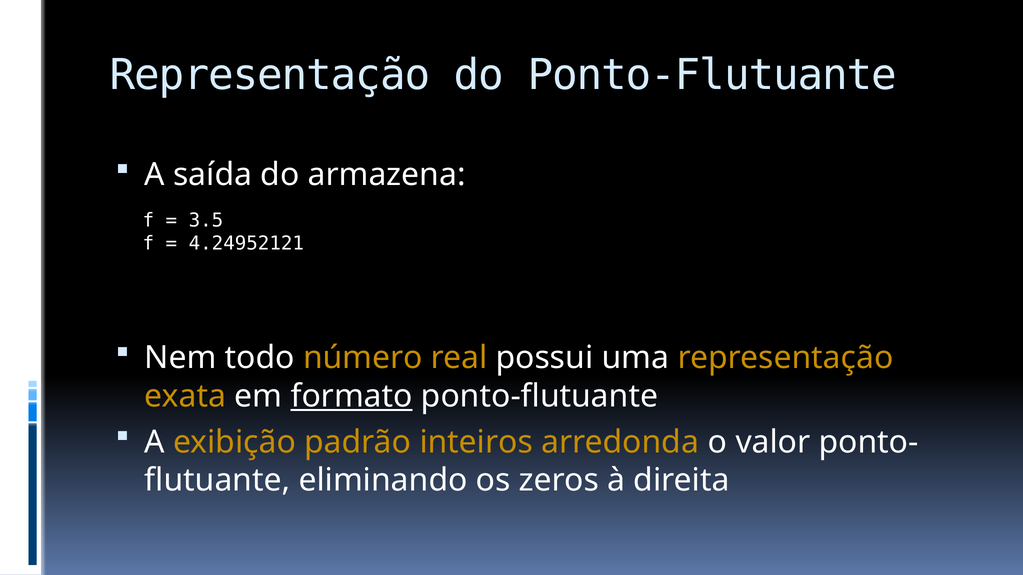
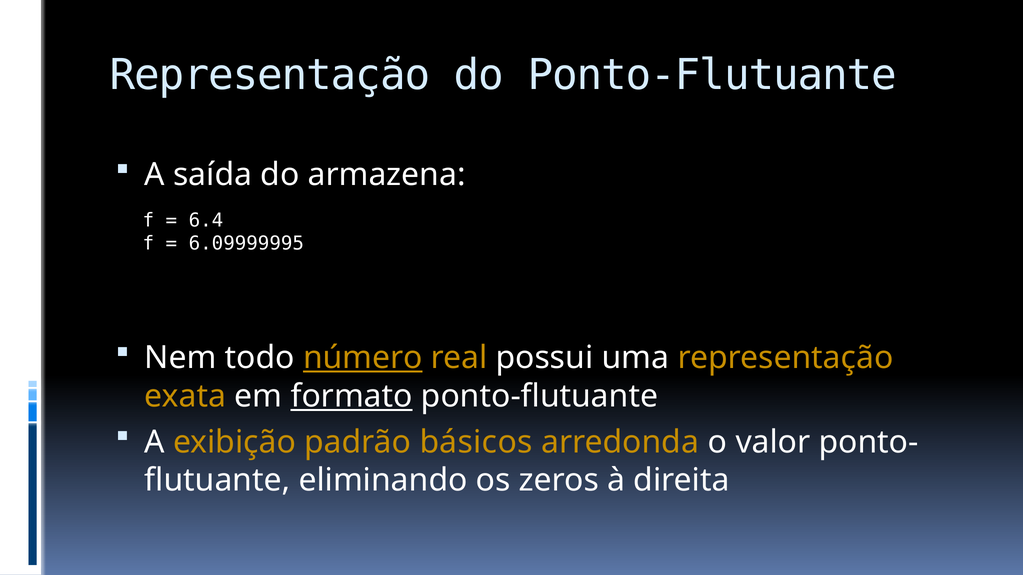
3.5: 3.5 -> 6.4
4.24952121: 4.24952121 -> 6.09999995
número underline: none -> present
inteiros: inteiros -> básicos
